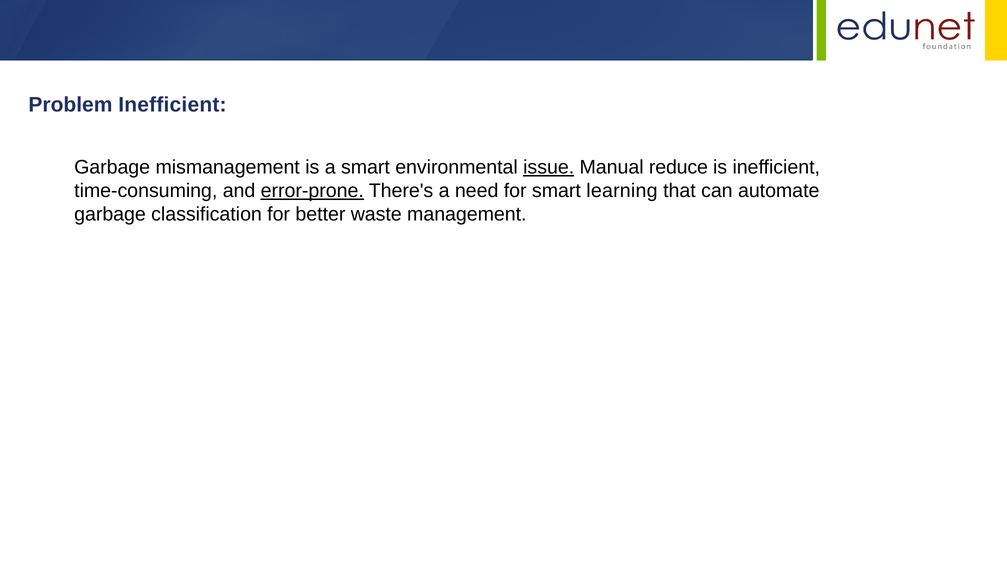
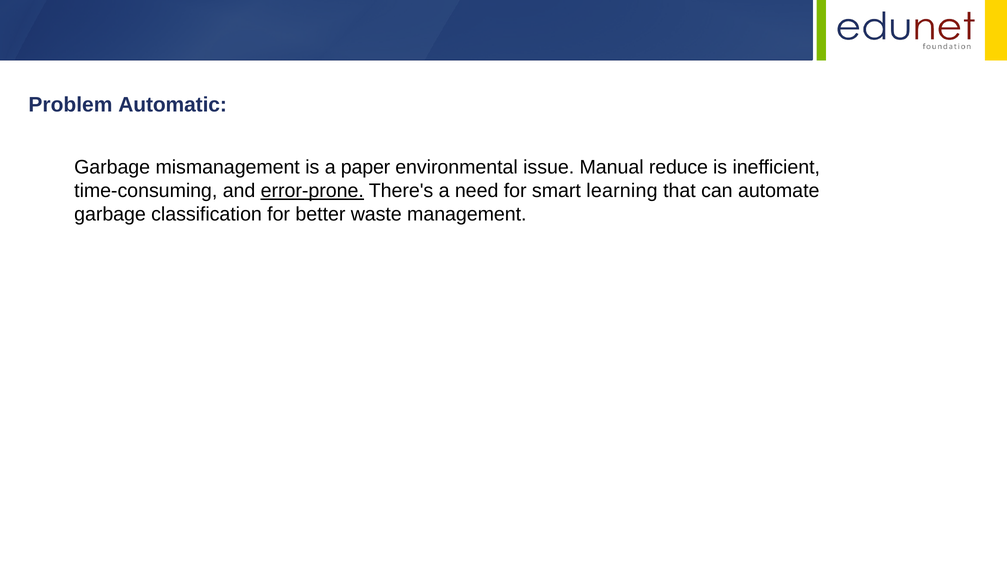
Problem Inefficient: Inefficient -> Automatic
a smart: smart -> paper
issue underline: present -> none
